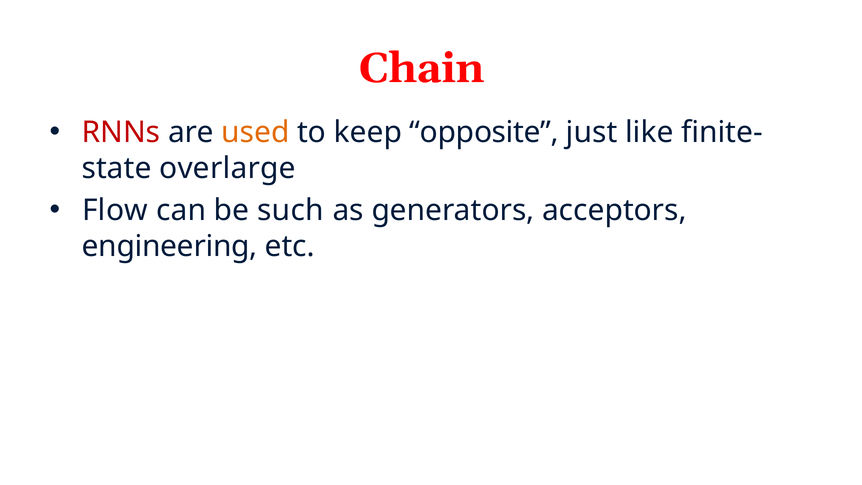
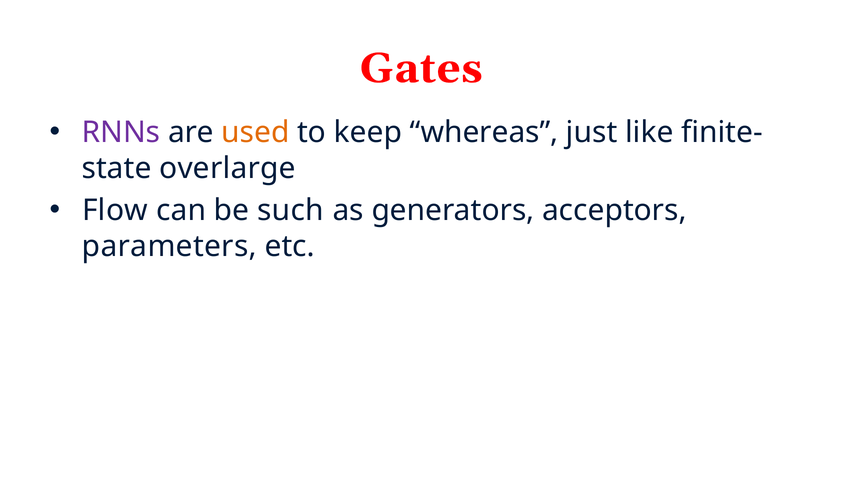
Chain: Chain -> Gates
RNNs colour: red -> purple
opposite: opposite -> whereas
engineering: engineering -> parameters
